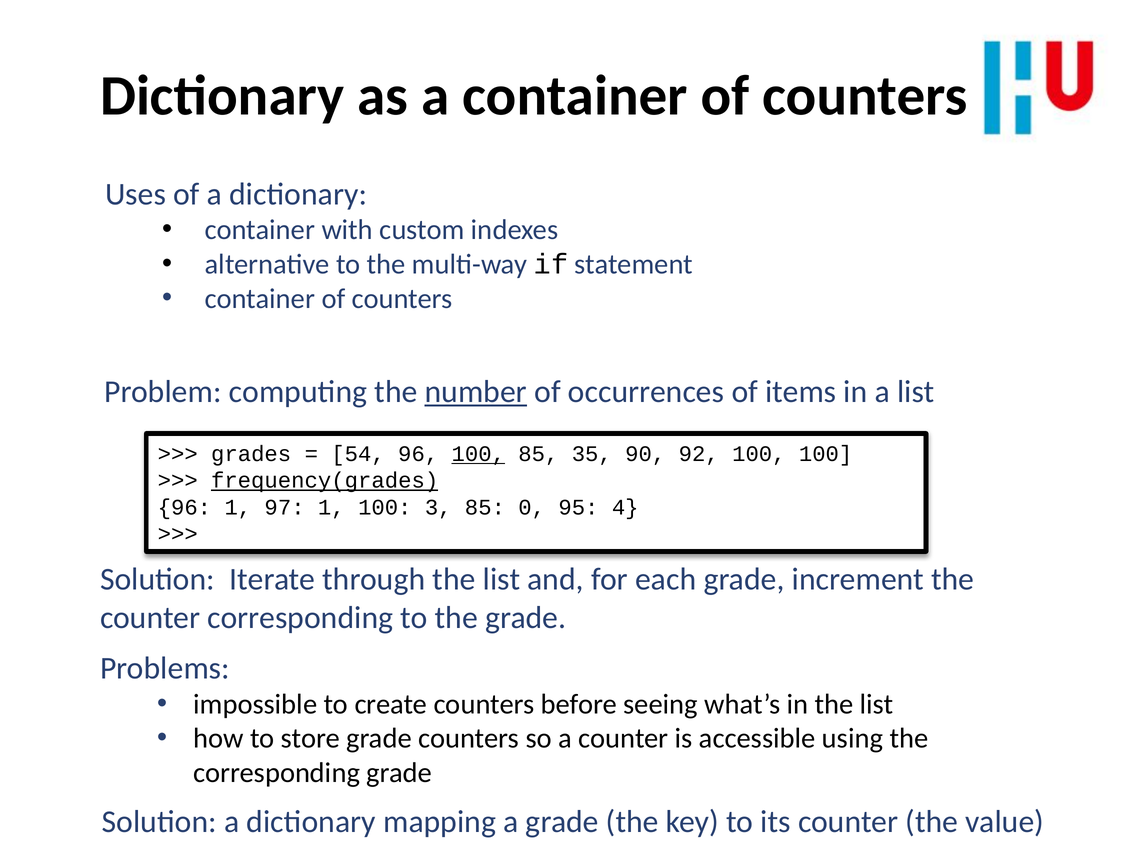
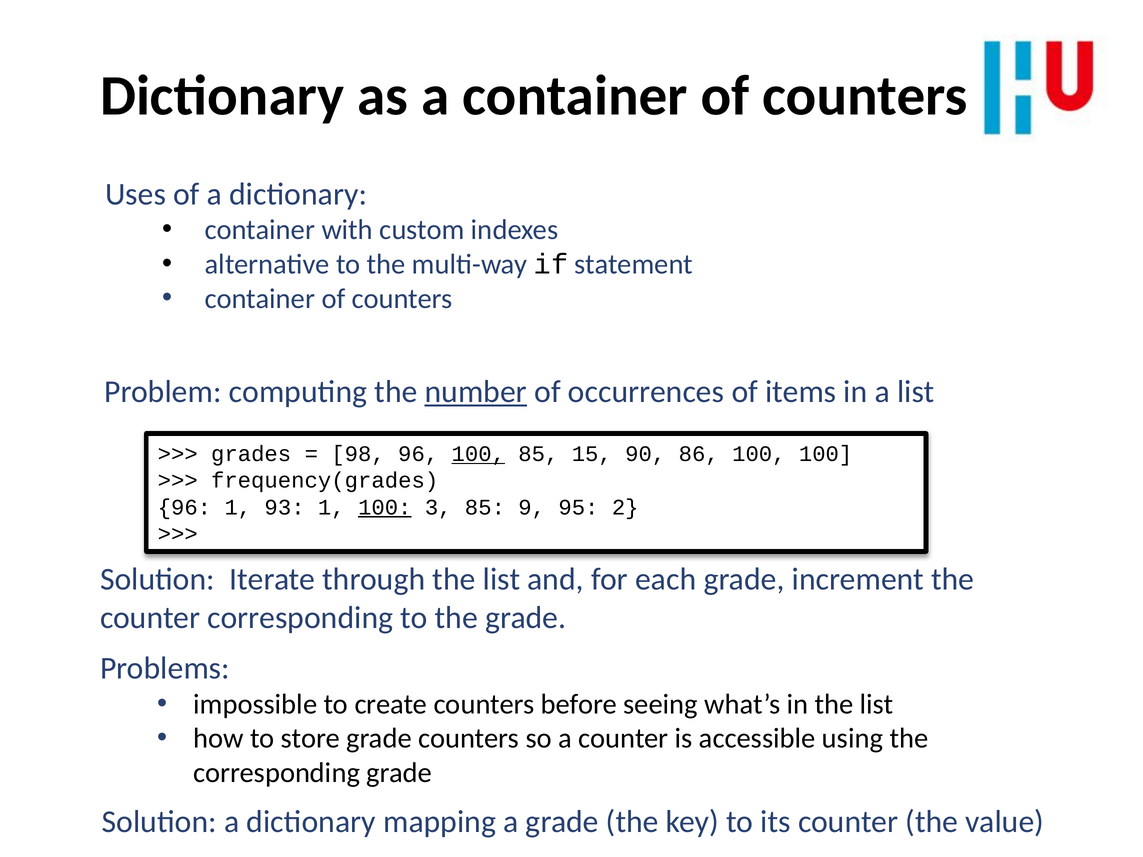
54: 54 -> 98
35: 35 -> 15
92: 92 -> 86
frequency(grades underline: present -> none
97: 97 -> 93
100 at (385, 507) underline: none -> present
0: 0 -> 9
4: 4 -> 2
